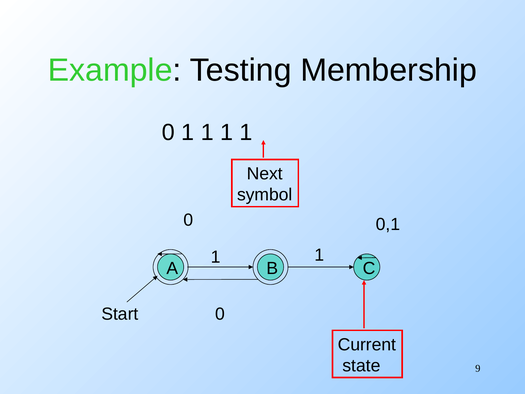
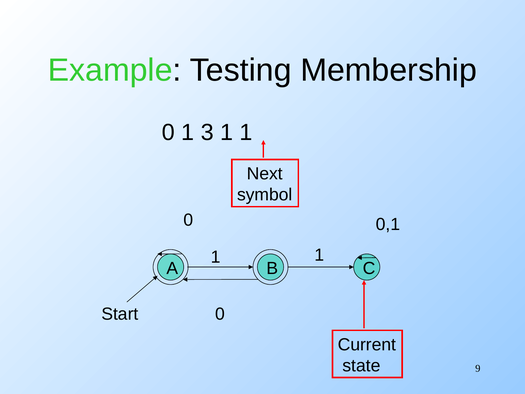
0 1 1: 1 -> 3
